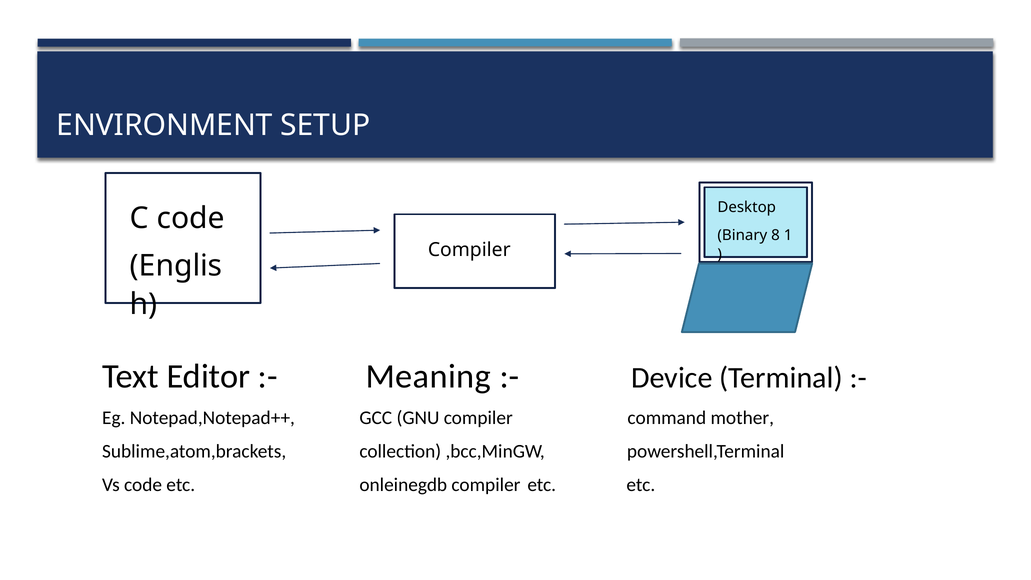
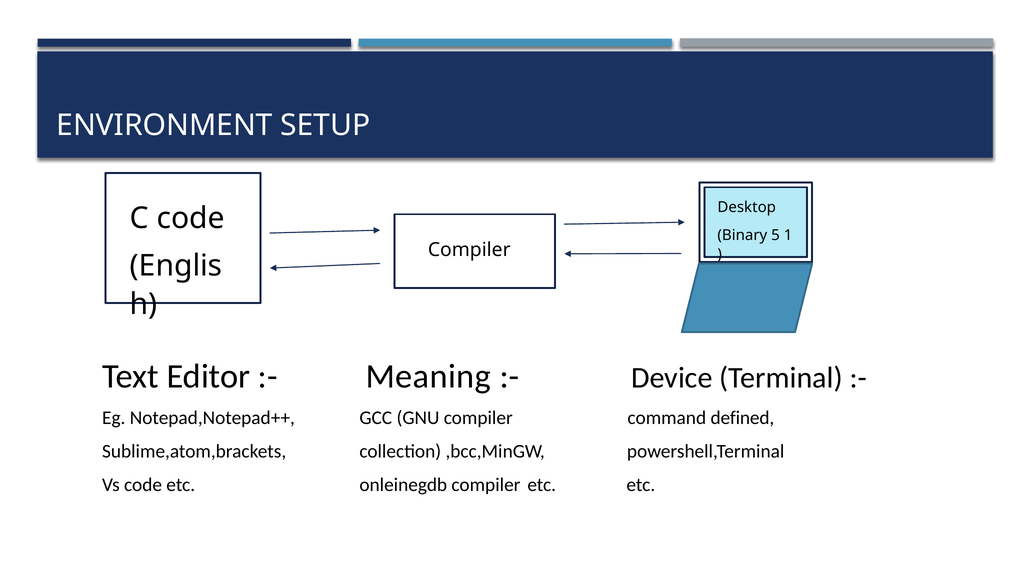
8: 8 -> 5
mother: mother -> defined
